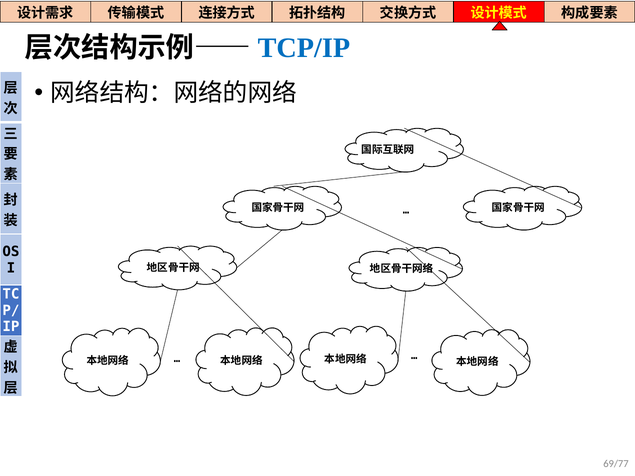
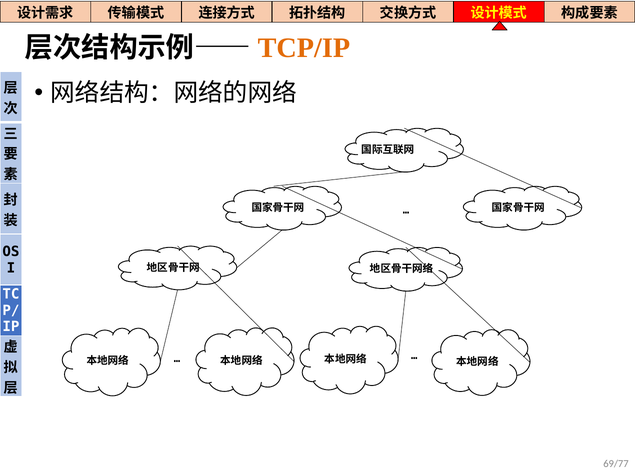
TCP/IP colour: blue -> orange
